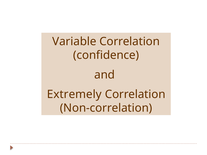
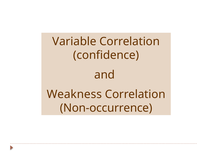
Extremely: Extremely -> Weakness
Non-correlation: Non-correlation -> Non-occurrence
